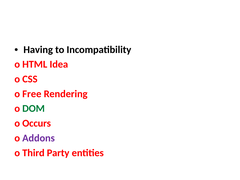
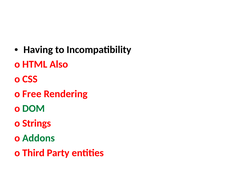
Idea: Idea -> Also
Occurs: Occurs -> Strings
Addons colour: purple -> green
